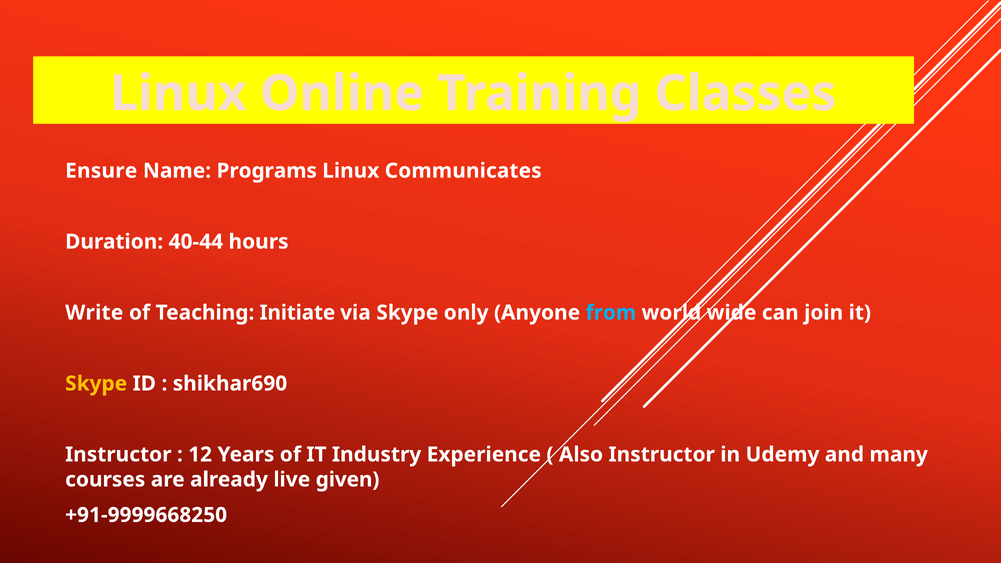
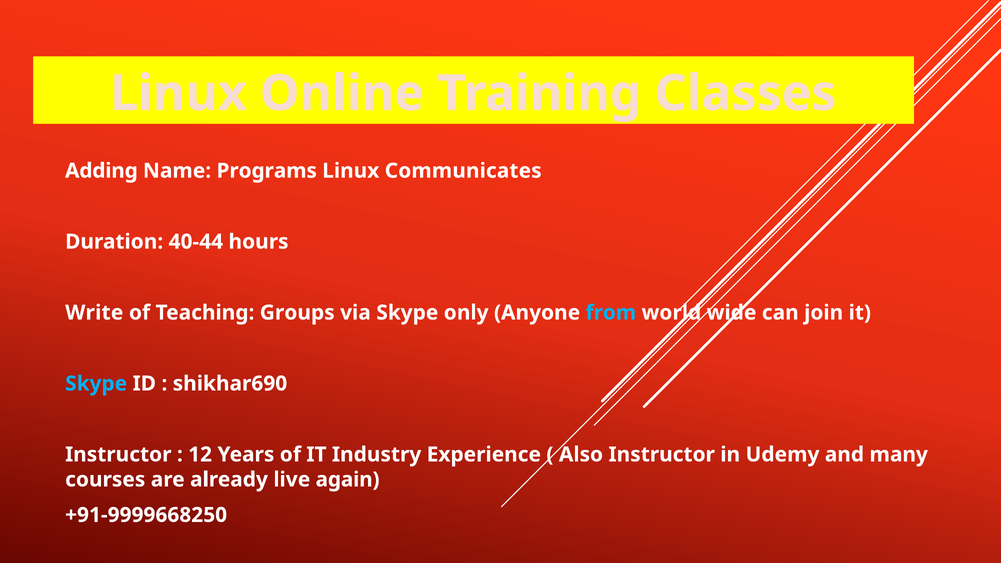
Ensure: Ensure -> Adding
Initiate: Initiate -> Groups
Skype at (96, 384) colour: yellow -> light blue
given: given -> again
